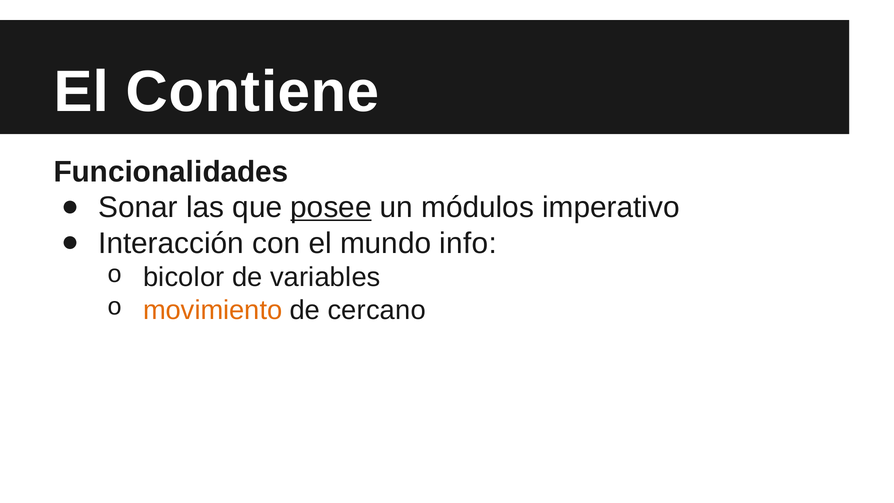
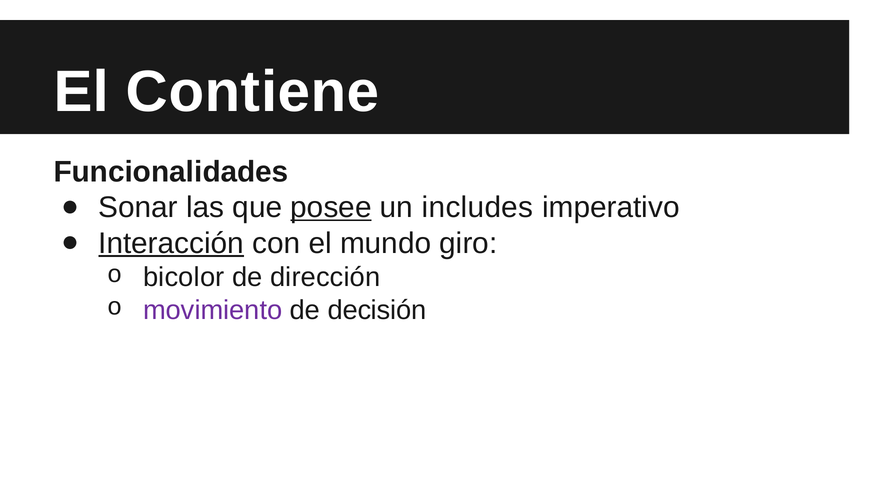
módulos: módulos -> includes
Interacción underline: none -> present
info: info -> giro
variables: variables -> dirección
movimiento colour: orange -> purple
cercano: cercano -> decisión
